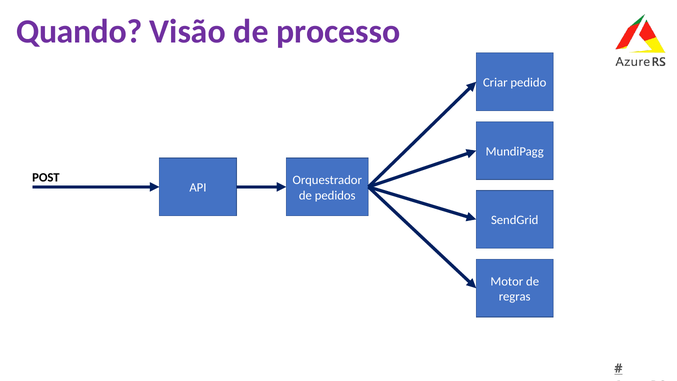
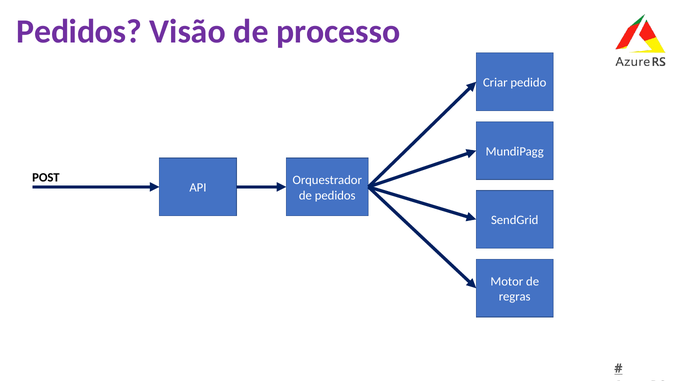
Quando at (79, 32): Quando -> Pedidos
